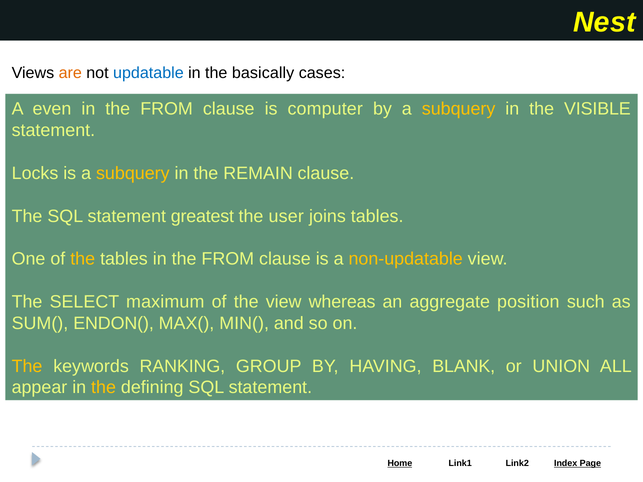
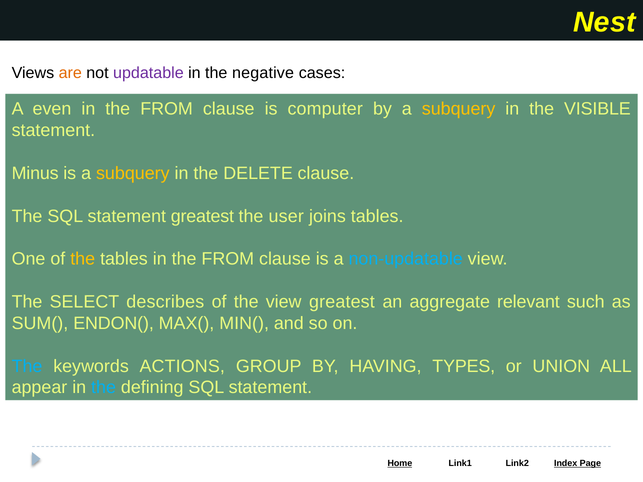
updatable colour: blue -> purple
basically: basically -> negative
Locks: Locks -> Minus
REMAIN: REMAIN -> DELETE
non-updatable colour: yellow -> light blue
maximum: maximum -> describes
view whereas: whereas -> greatest
position: position -> relevant
The at (27, 366) colour: yellow -> light blue
RANKING: RANKING -> ACTIONS
BLANK: BLANK -> TYPES
the at (104, 388) colour: yellow -> light blue
